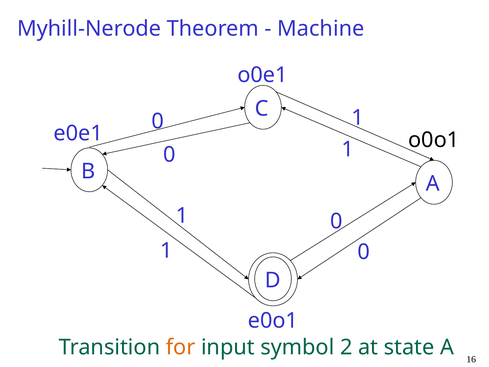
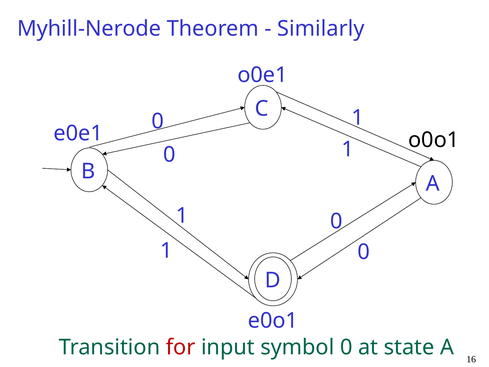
Machine: Machine -> Similarly
for colour: orange -> red
symbol 2: 2 -> 0
